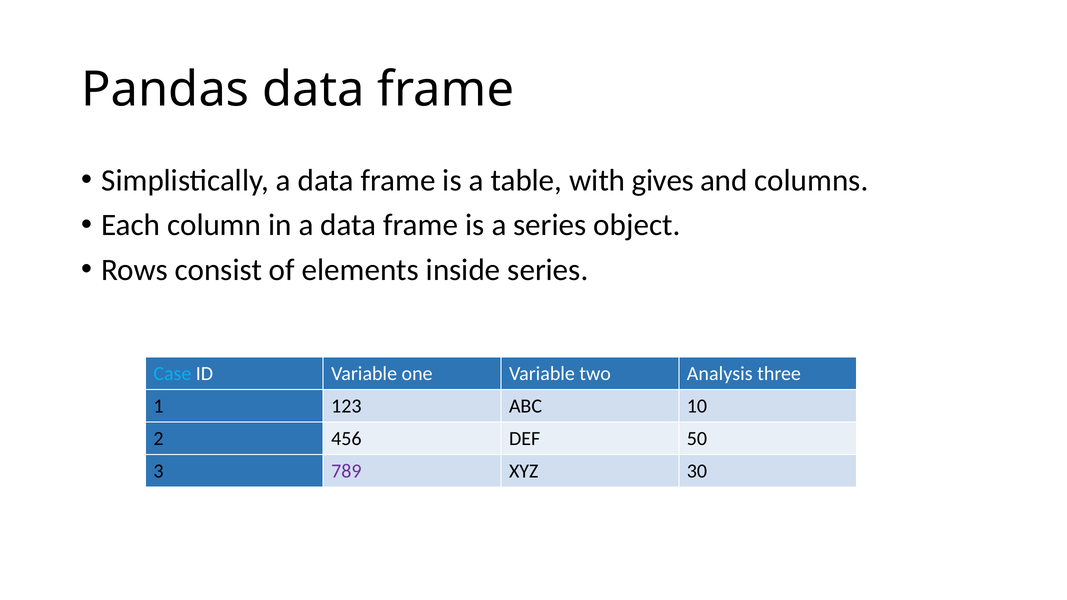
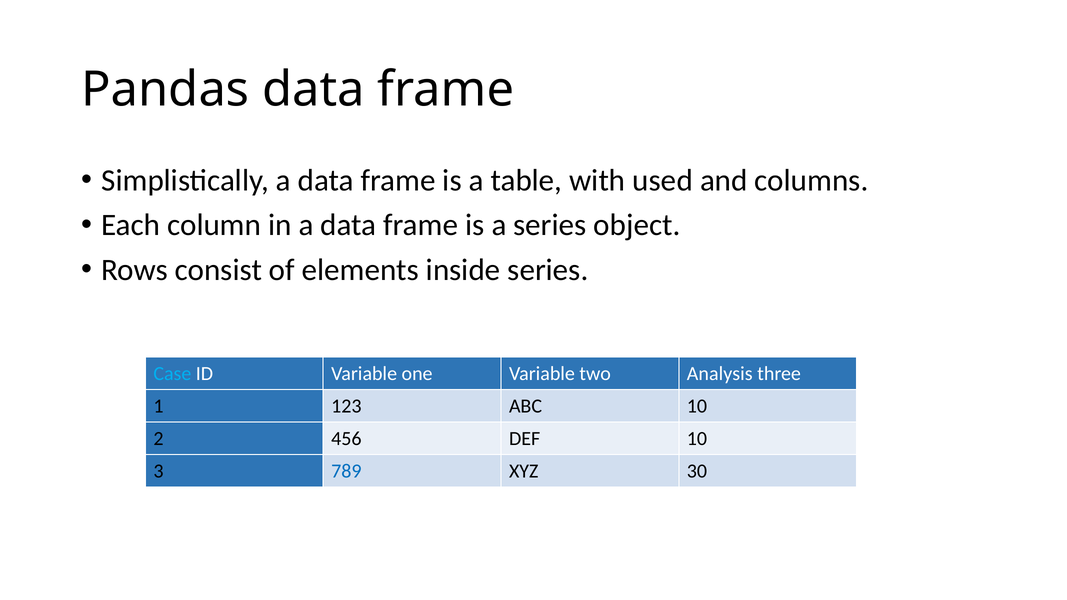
gives: gives -> used
DEF 50: 50 -> 10
789 colour: purple -> blue
